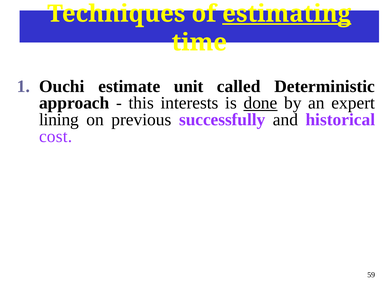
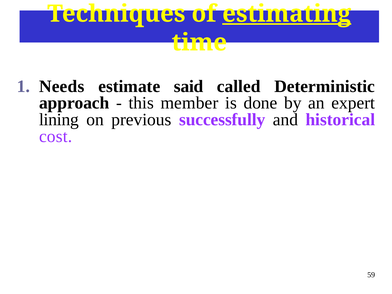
Ouchi: Ouchi -> Needs
unit: unit -> said
interests: interests -> member
done underline: present -> none
